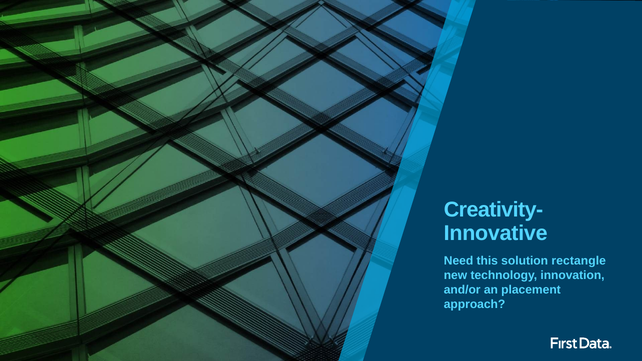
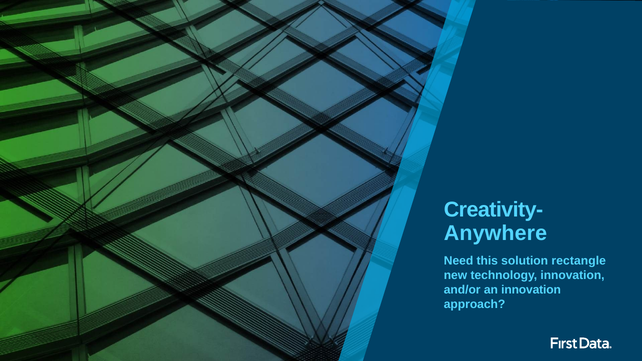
Innovative: Innovative -> Anywhere
an placement: placement -> innovation
